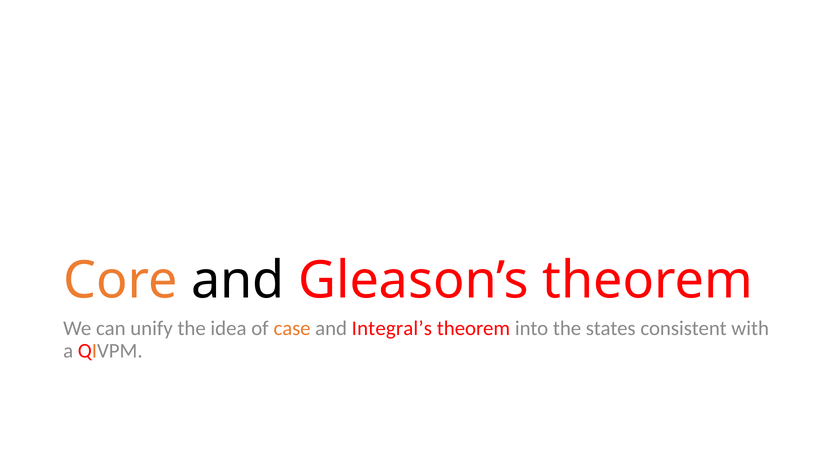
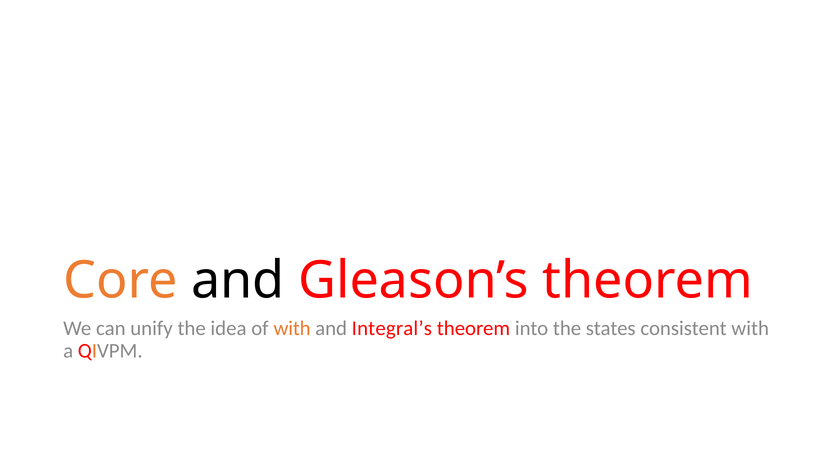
of case: case -> with
